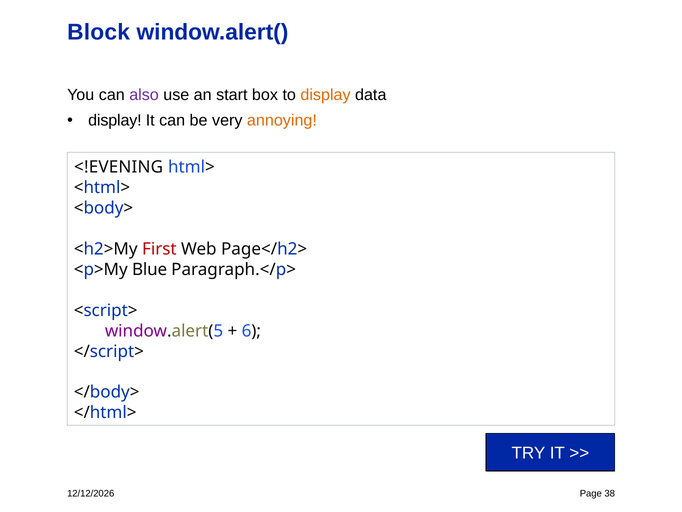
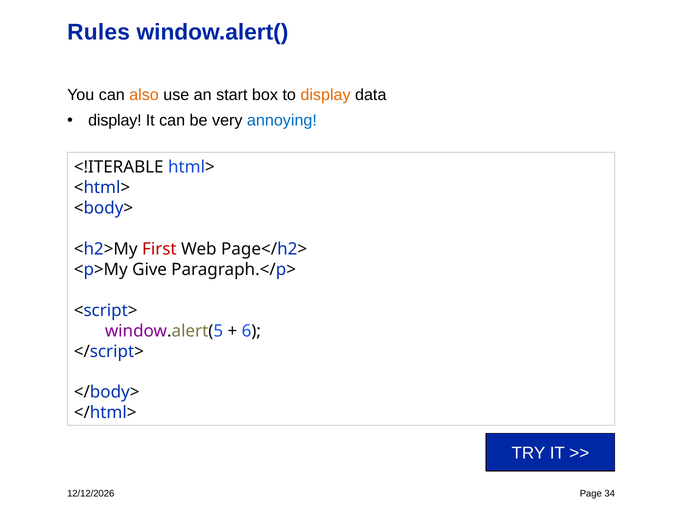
Block: Block -> Rules
also colour: purple -> orange
annoying colour: orange -> blue
<!EVENING: <!EVENING -> <!ITERABLE
Blue: Blue -> Give
38: 38 -> 34
